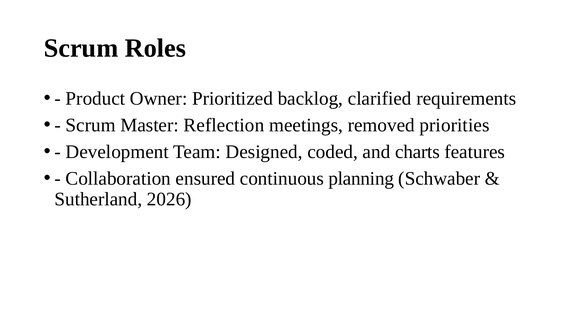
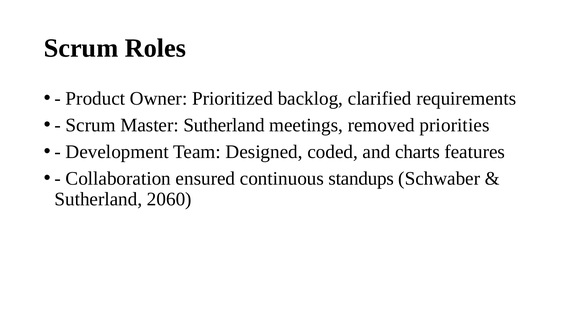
Master Reflection: Reflection -> Sutherland
planning: planning -> standups
2026: 2026 -> 2060
